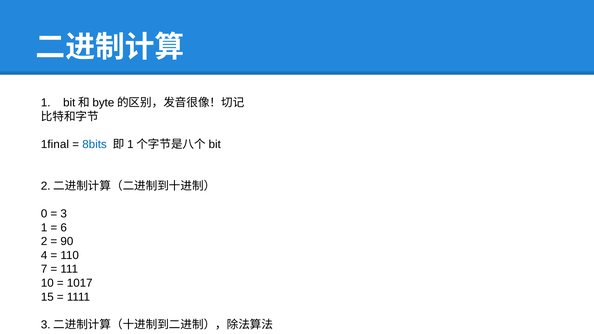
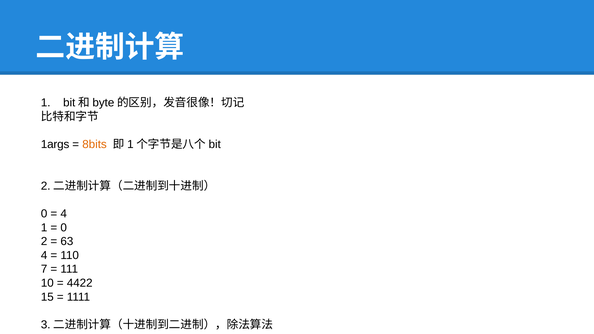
1final: 1final -> 1args
8bits colour: blue -> orange
3 at (64, 214): 3 -> 4
6 at (64, 228): 6 -> 0
90: 90 -> 63
1017: 1017 -> 4422
